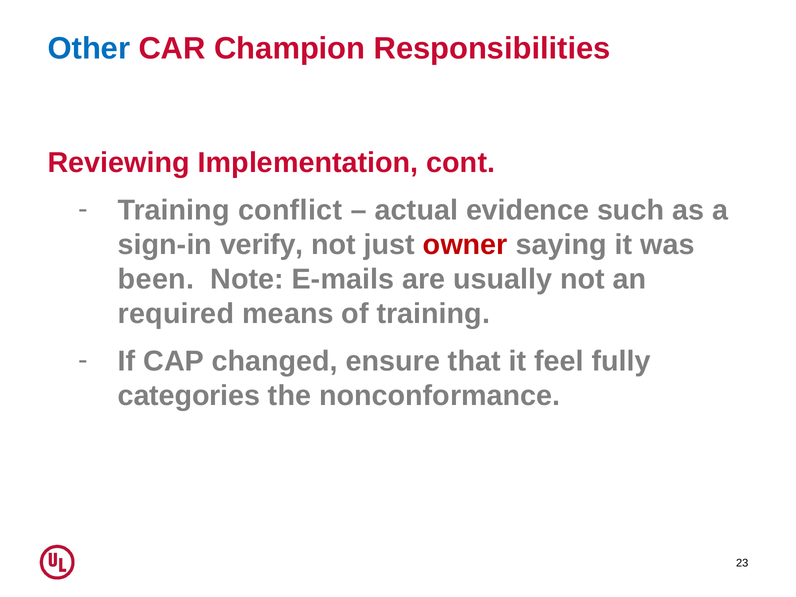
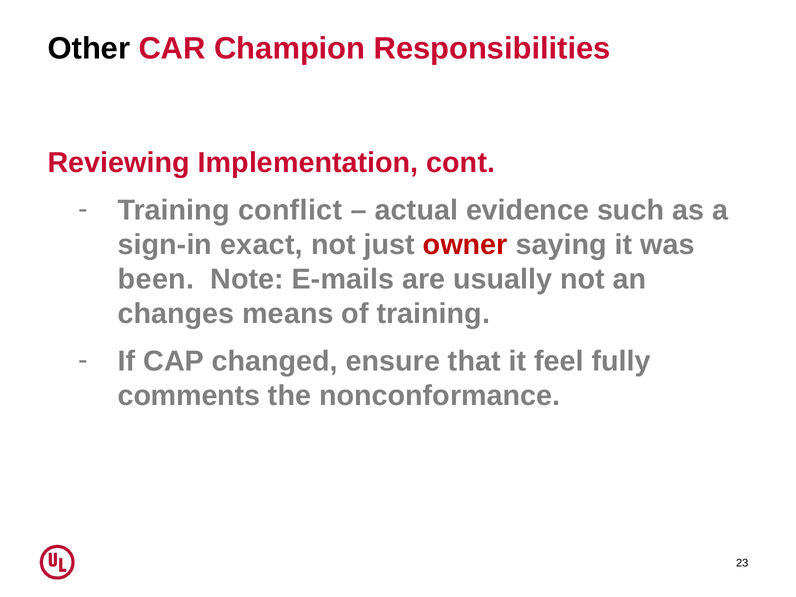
Other colour: blue -> black
verify: verify -> exact
required: required -> changes
categories: categories -> comments
